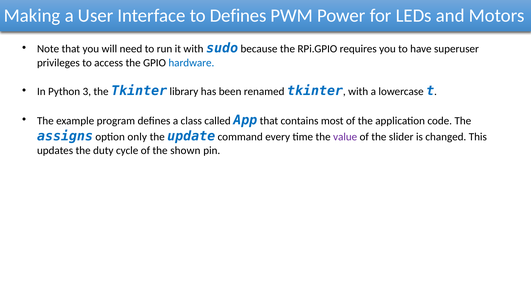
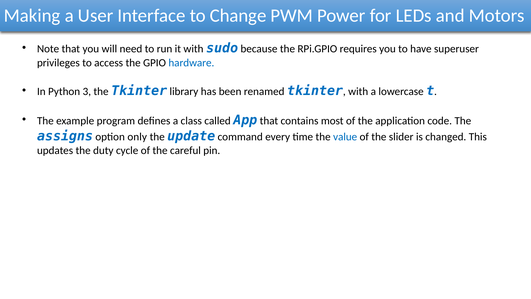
to Defines: Defines -> Change
value colour: purple -> blue
shown: shown -> careful
